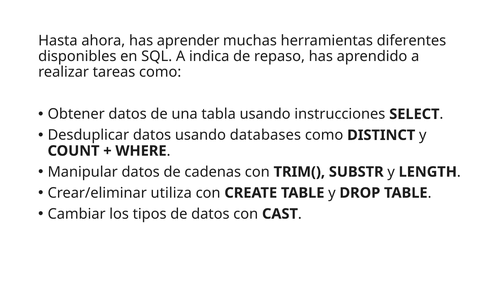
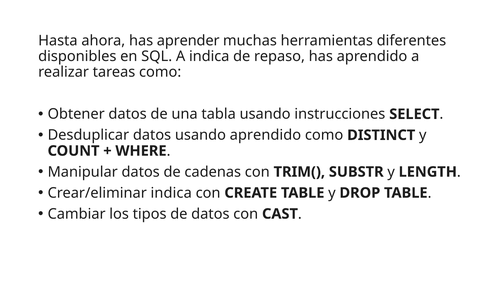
usando databases: databases -> aprendido
Crear/eliminar utiliza: utiliza -> indica
